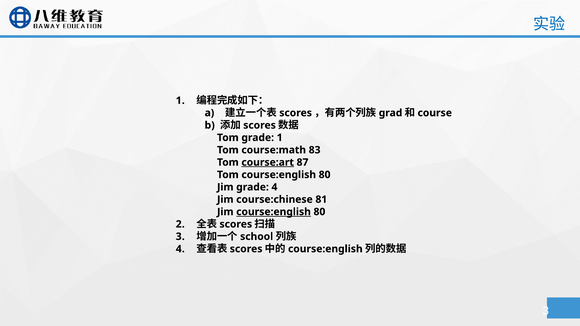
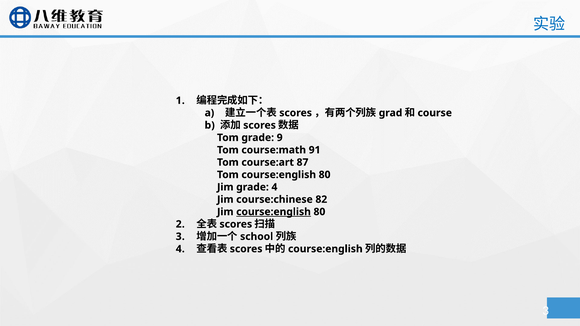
grade 1: 1 -> 9
83: 83 -> 91
course:art underline: present -> none
81: 81 -> 82
